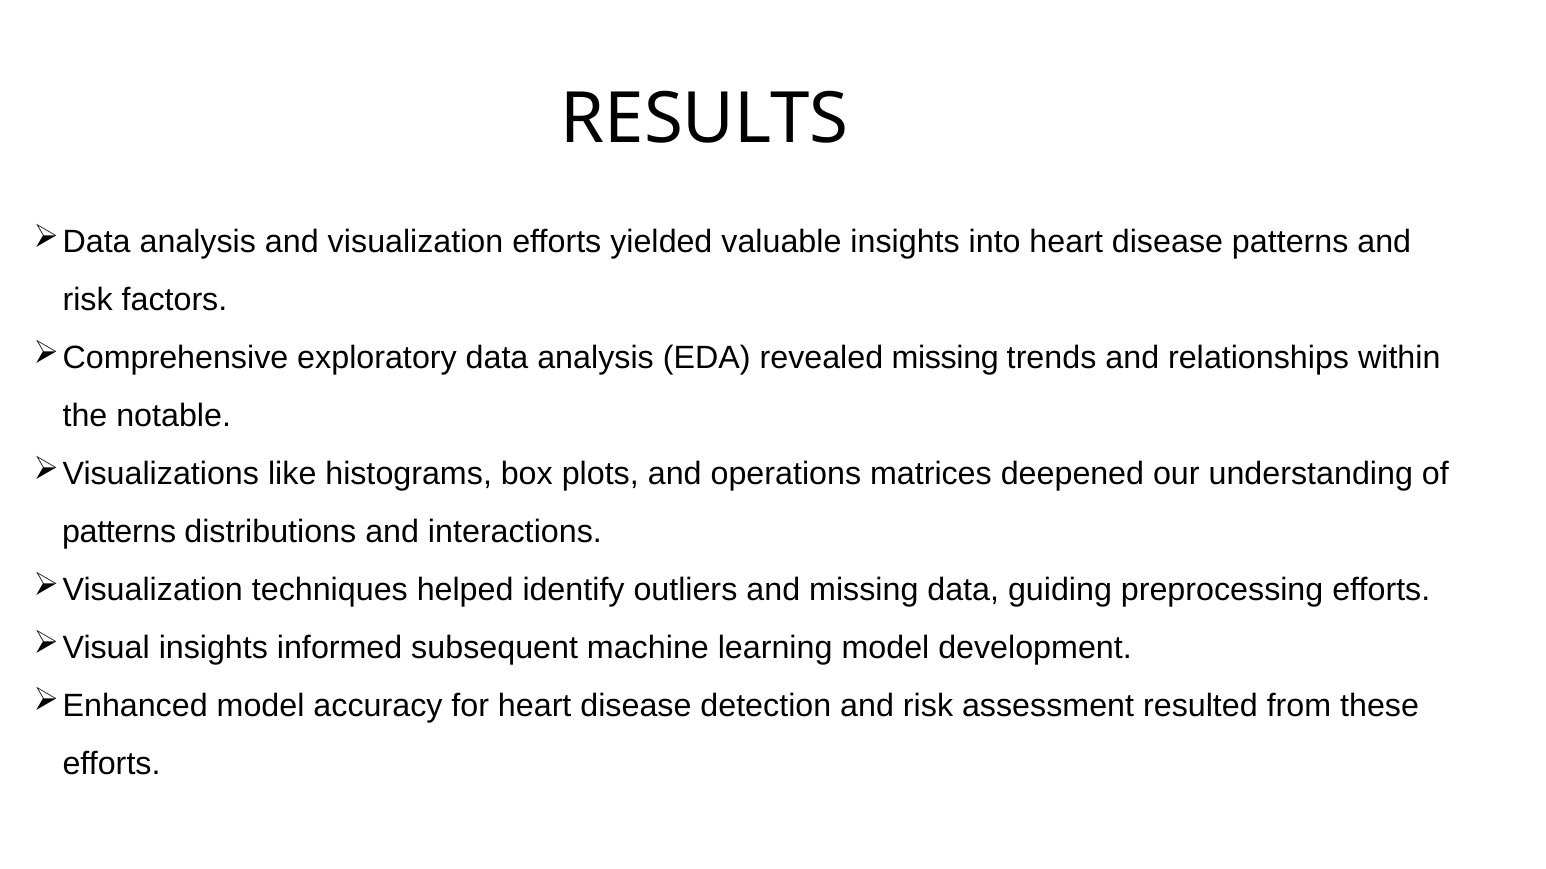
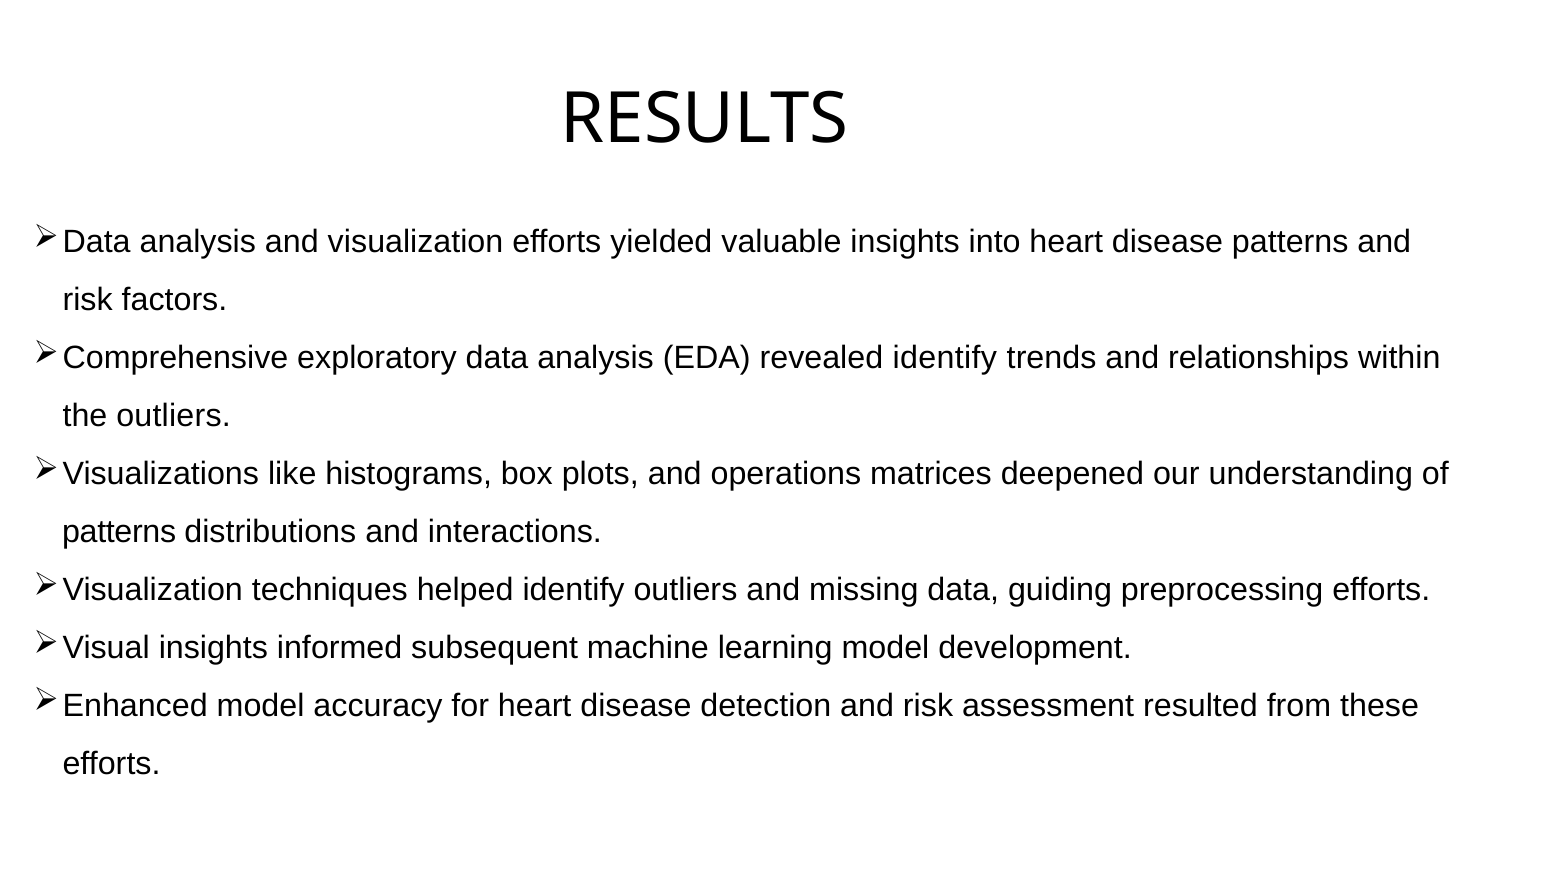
revealed missing: missing -> identify
the notable: notable -> outliers
